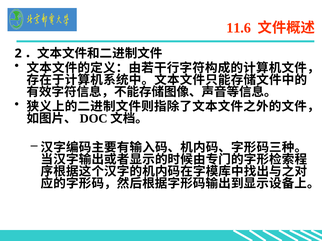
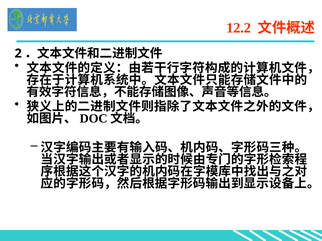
11.6: 11.6 -> 12.2
